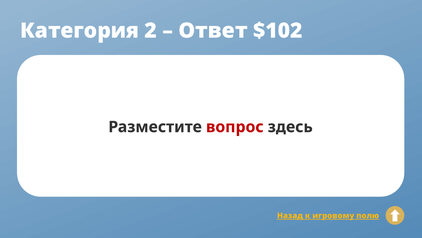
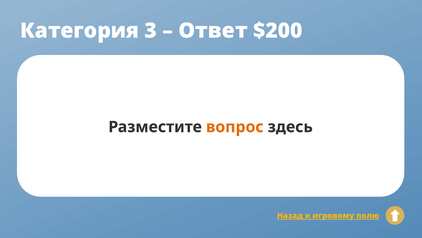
2: 2 -> 3
$102: $102 -> $200
вопрос colour: red -> orange
